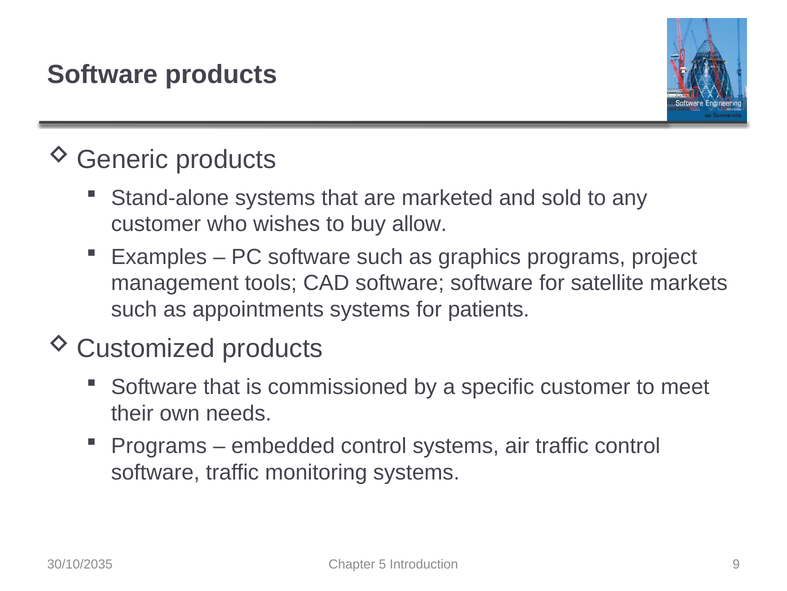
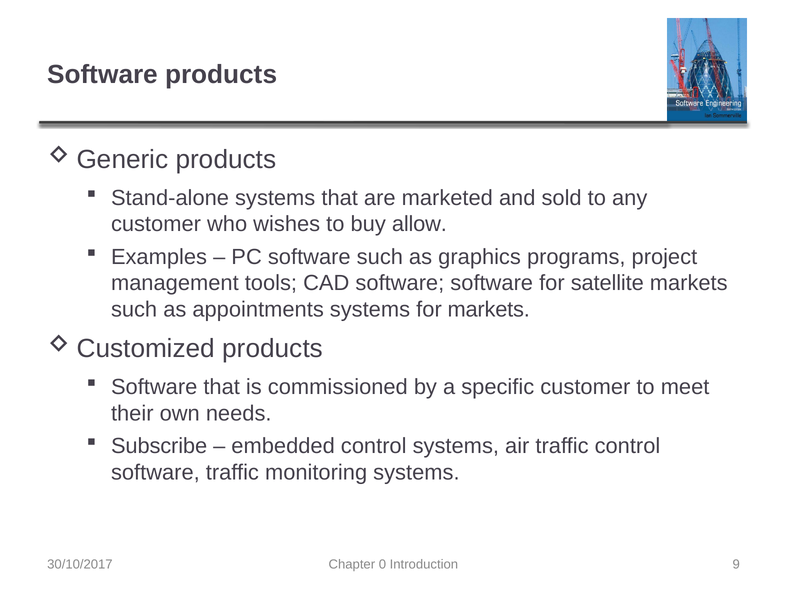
for patients: patients -> markets
Programs at (159, 446): Programs -> Subscribe
30/10/2035: 30/10/2035 -> 30/10/2017
5: 5 -> 0
